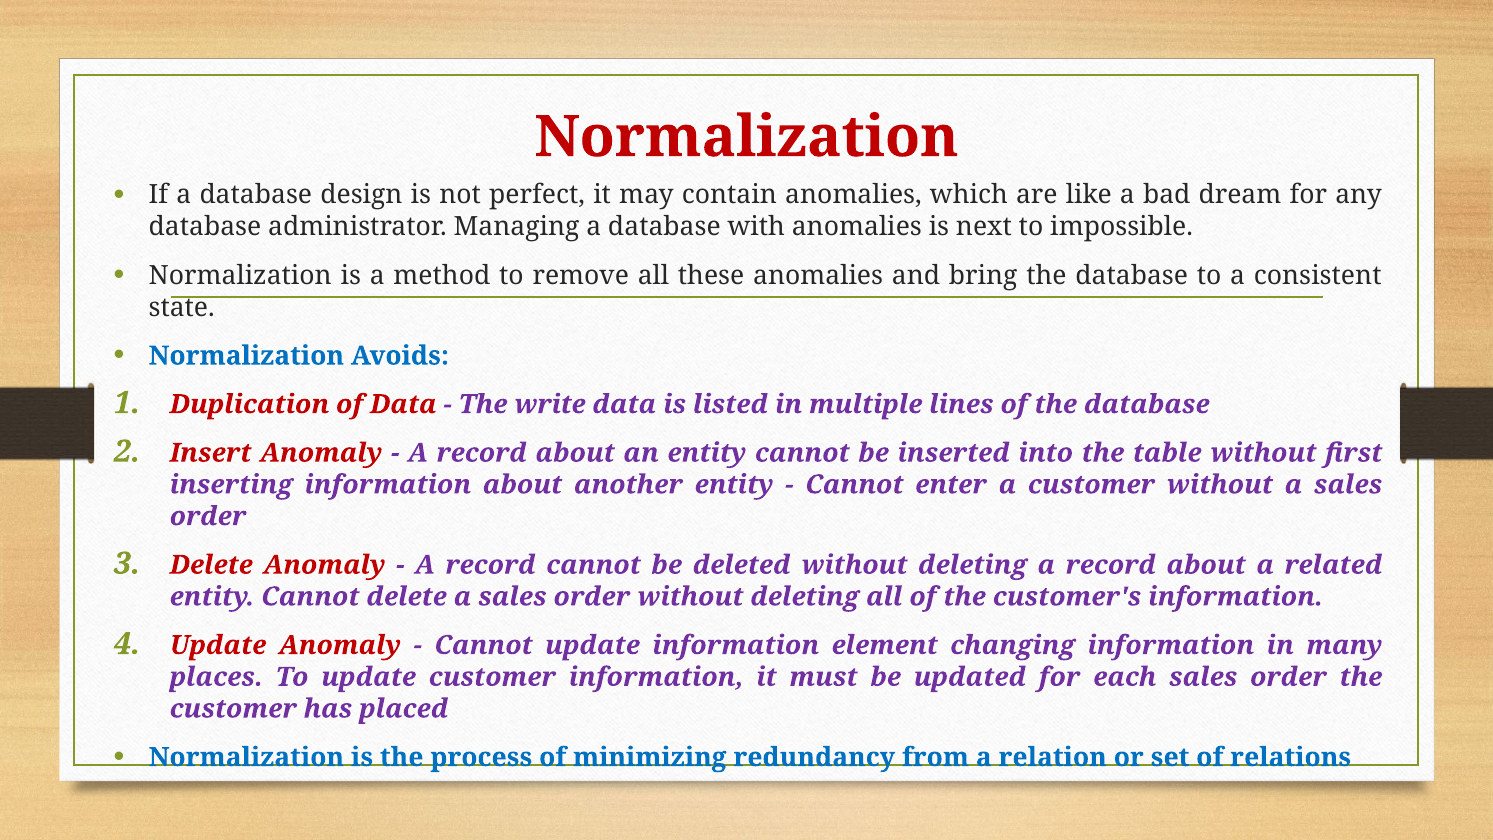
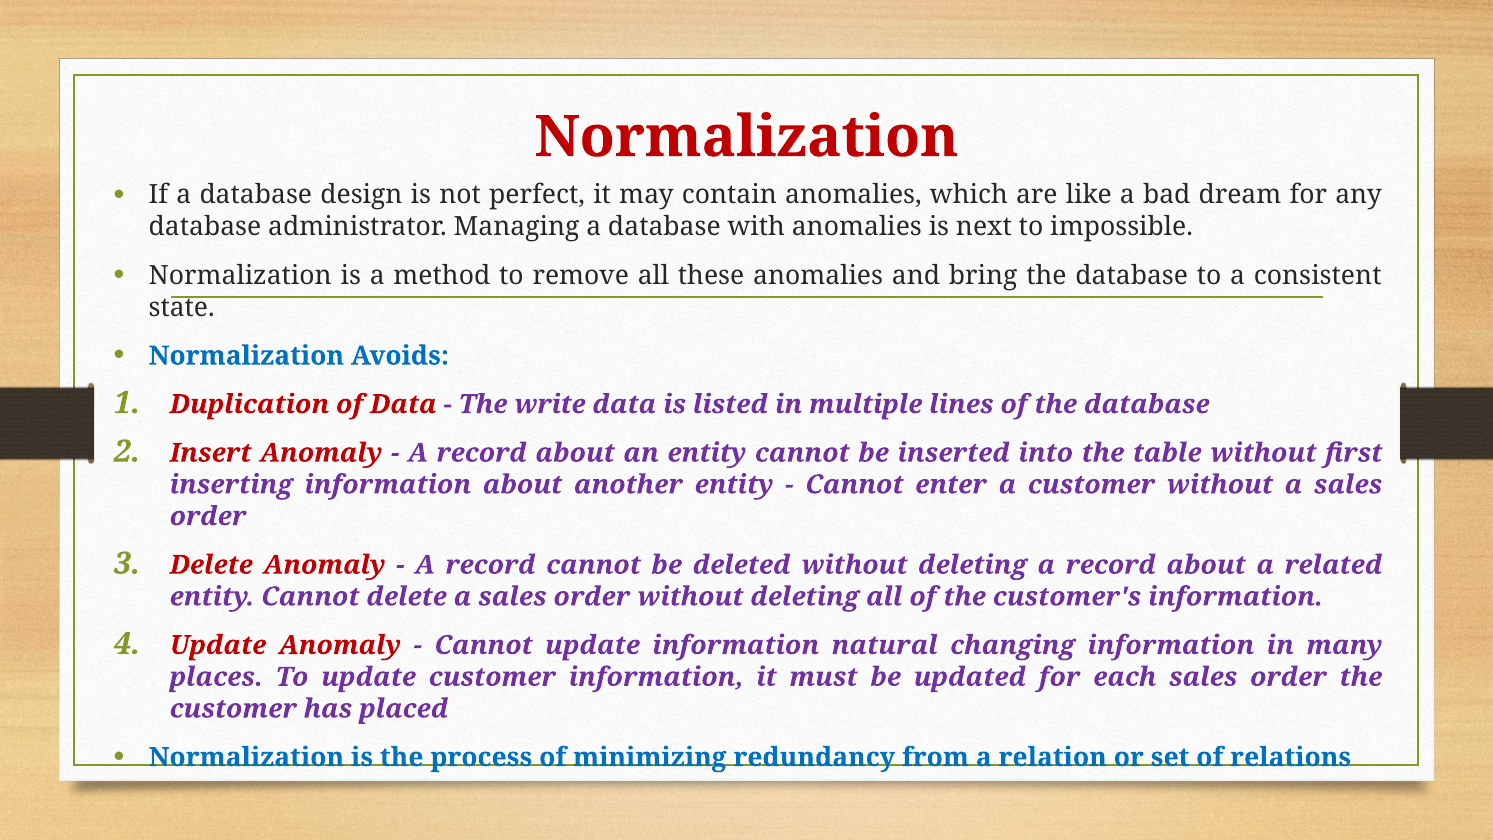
element: element -> natural
